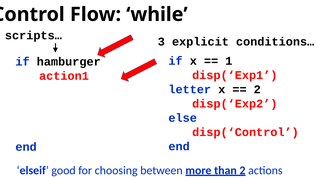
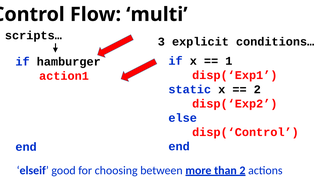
while: while -> multi
letter: letter -> static
